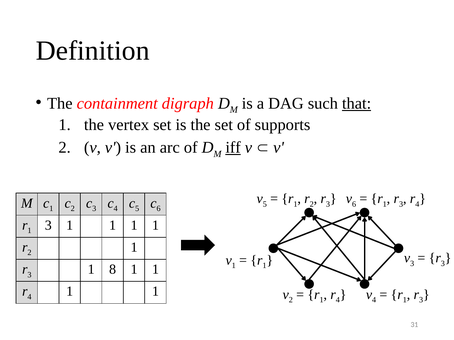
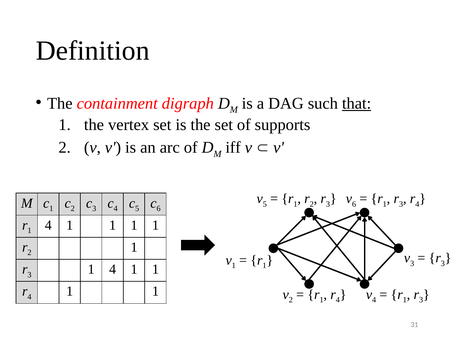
iff underline: present -> none
3 at (48, 226): 3 -> 4
8 at (113, 270): 8 -> 4
